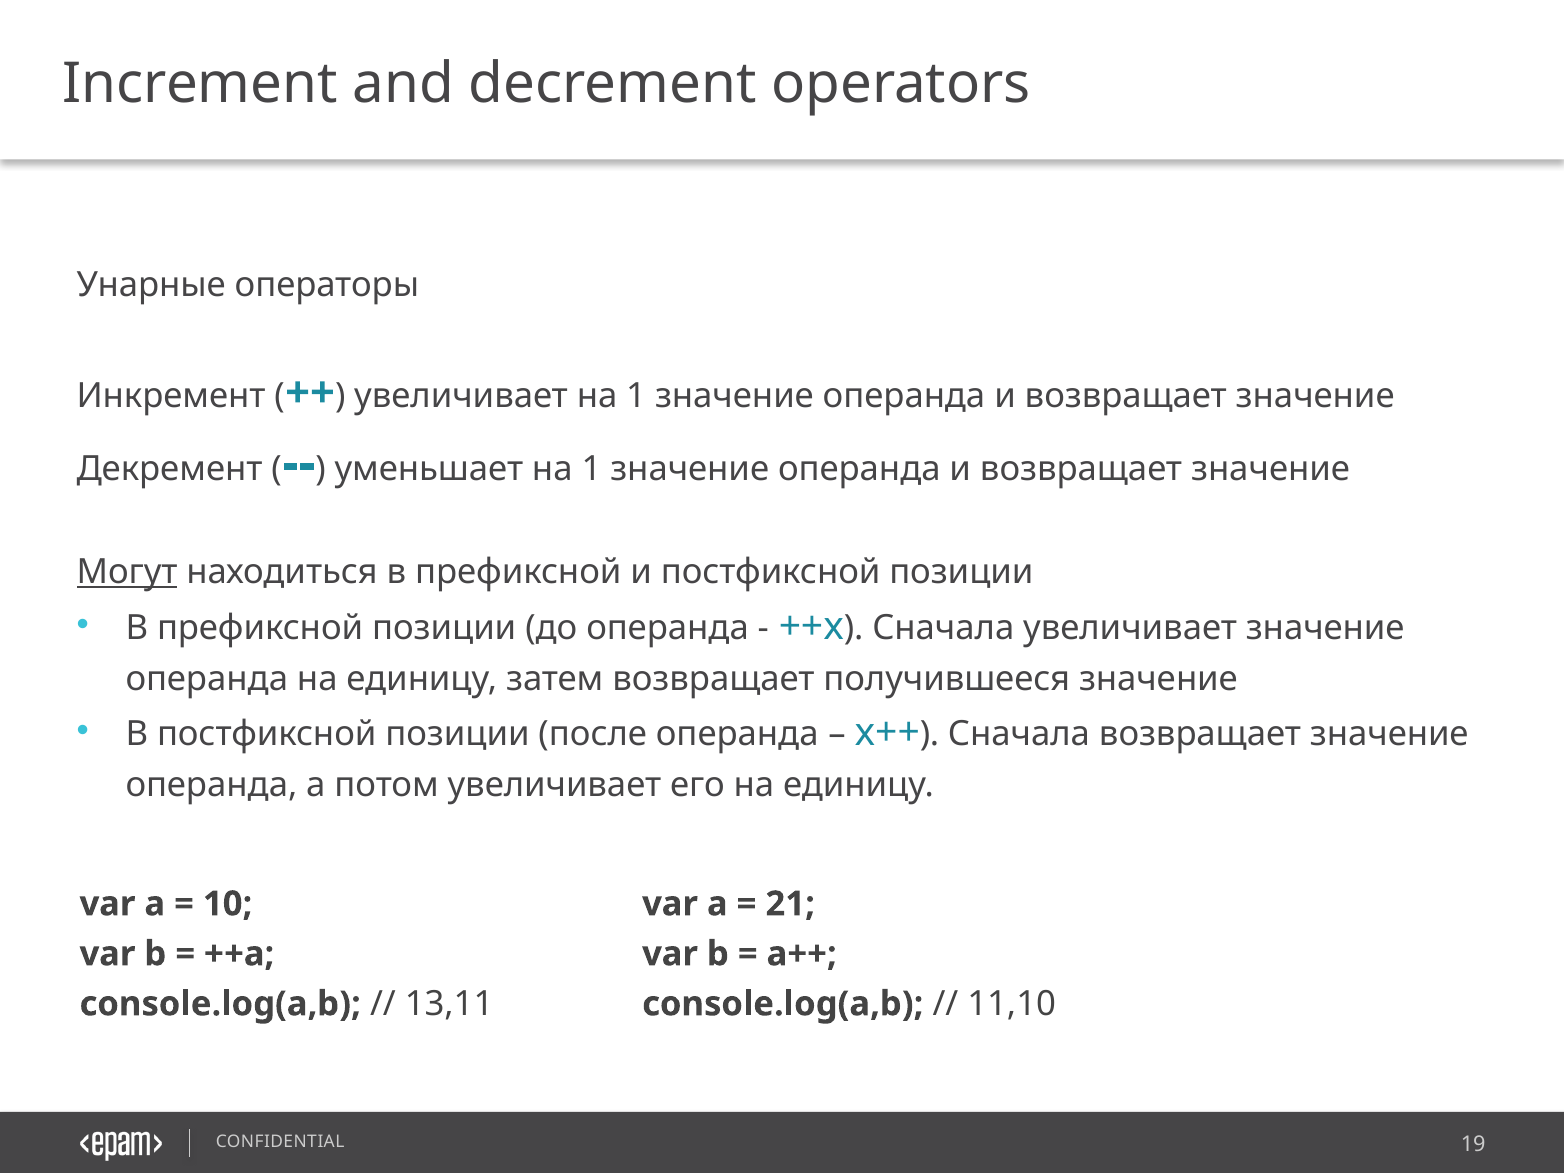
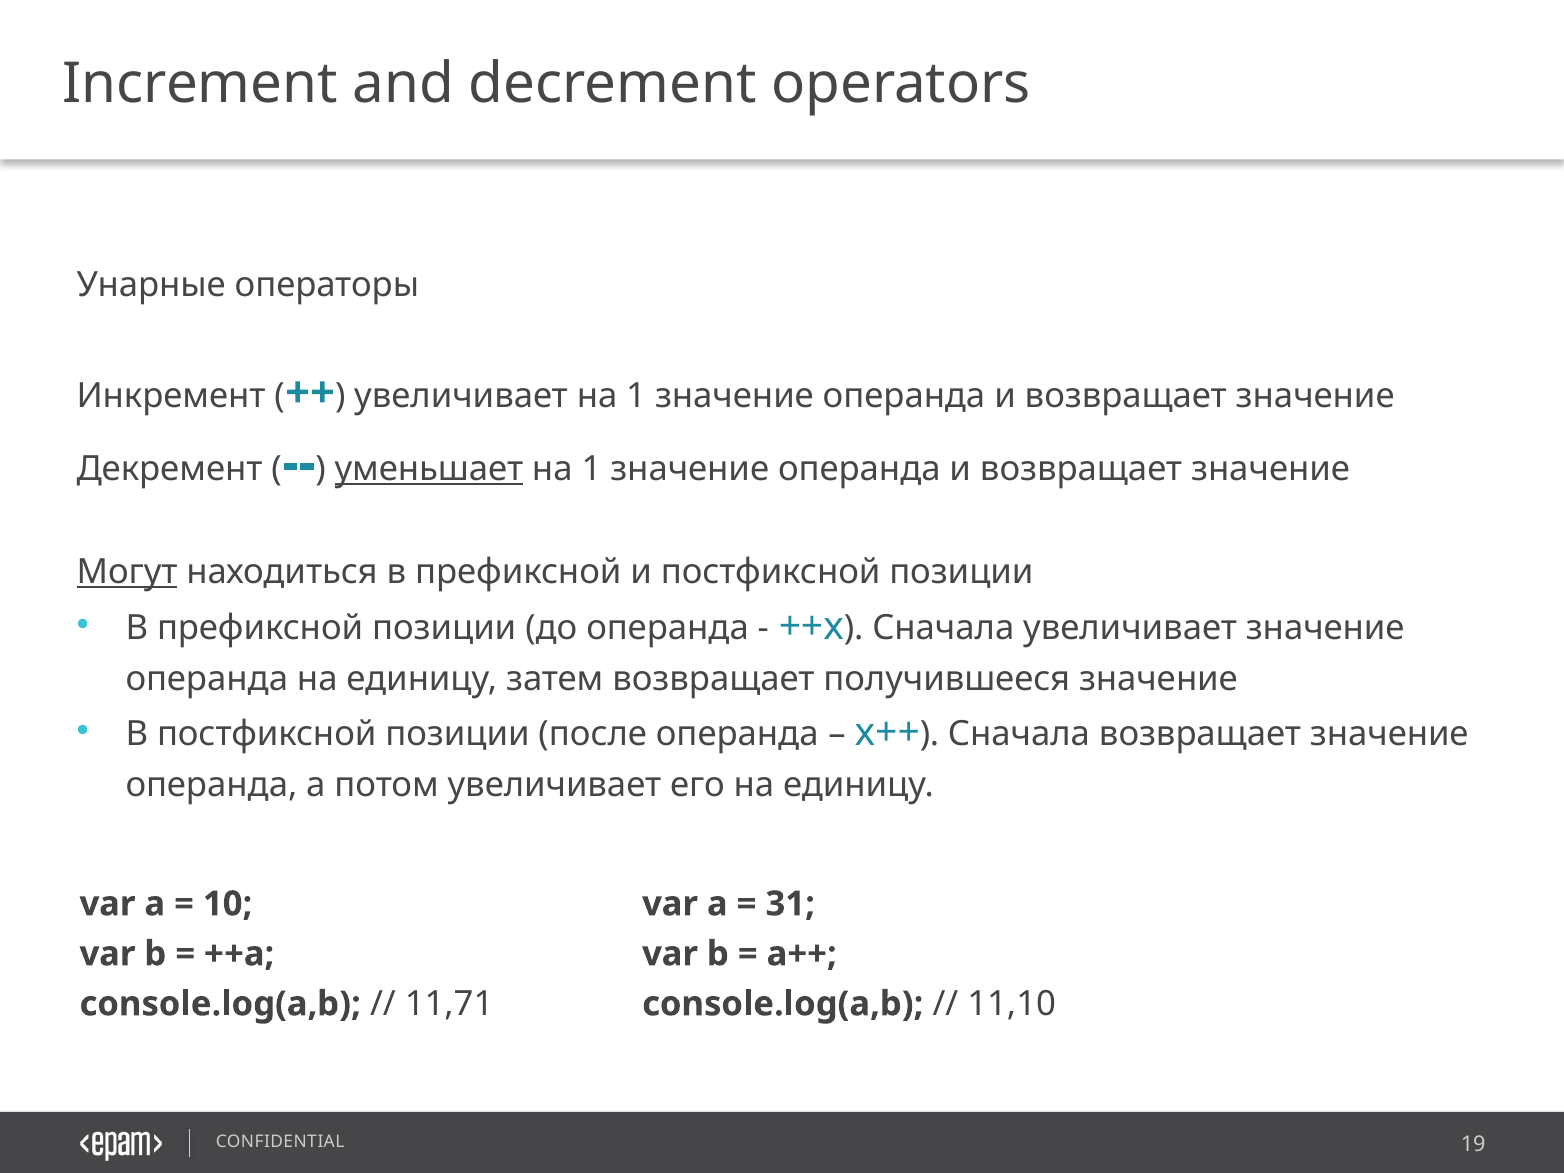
уменьшает underline: none -> present
21: 21 -> 31
13,11: 13,11 -> 11,71
